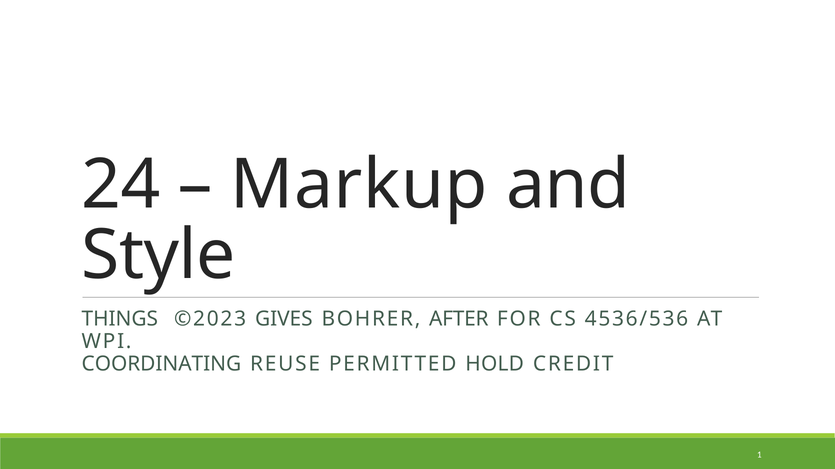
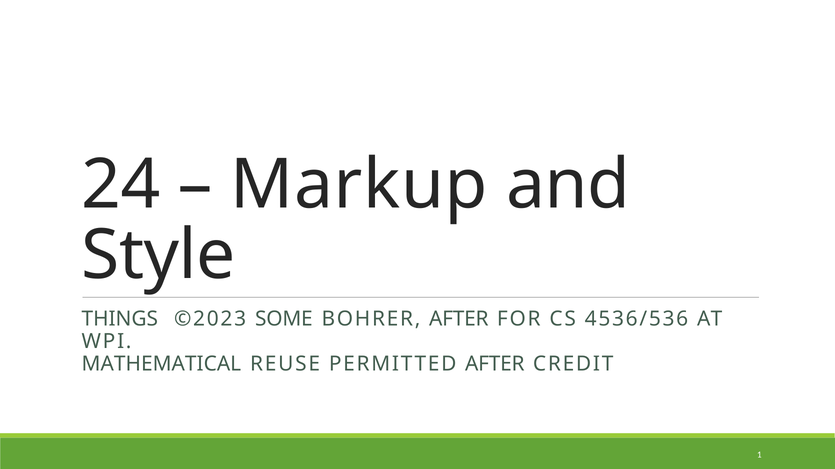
GIVES: GIVES -> SOME
COORDINATING: COORDINATING -> MATHEMATICAL
PERMITTED HOLD: HOLD -> AFTER
